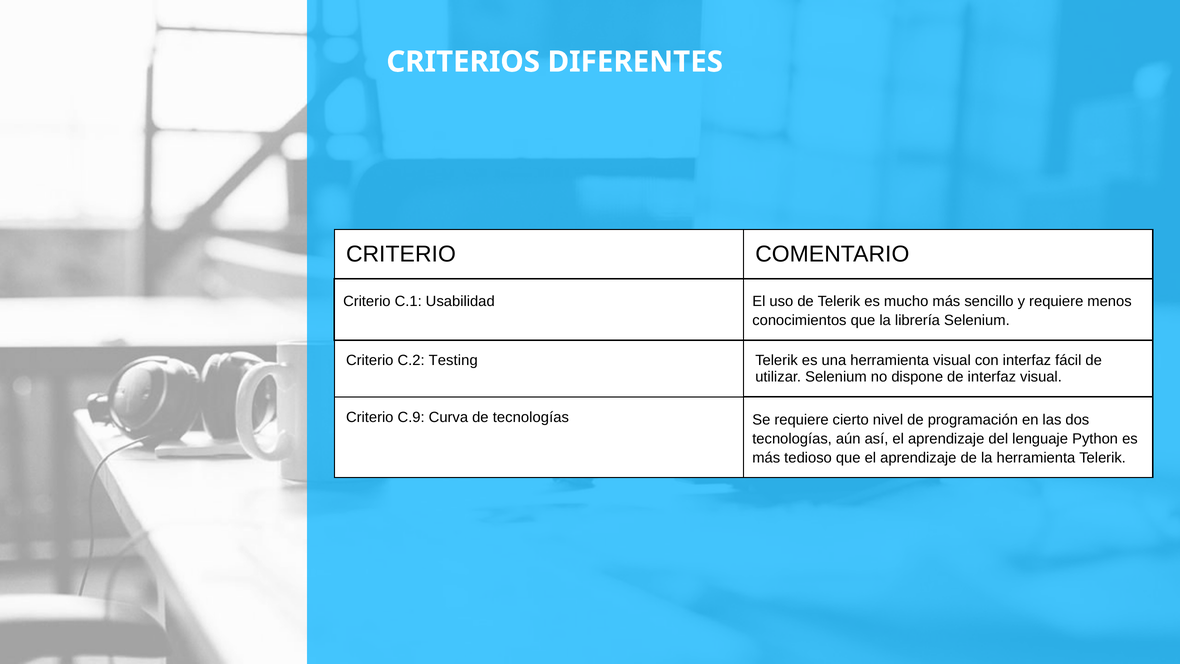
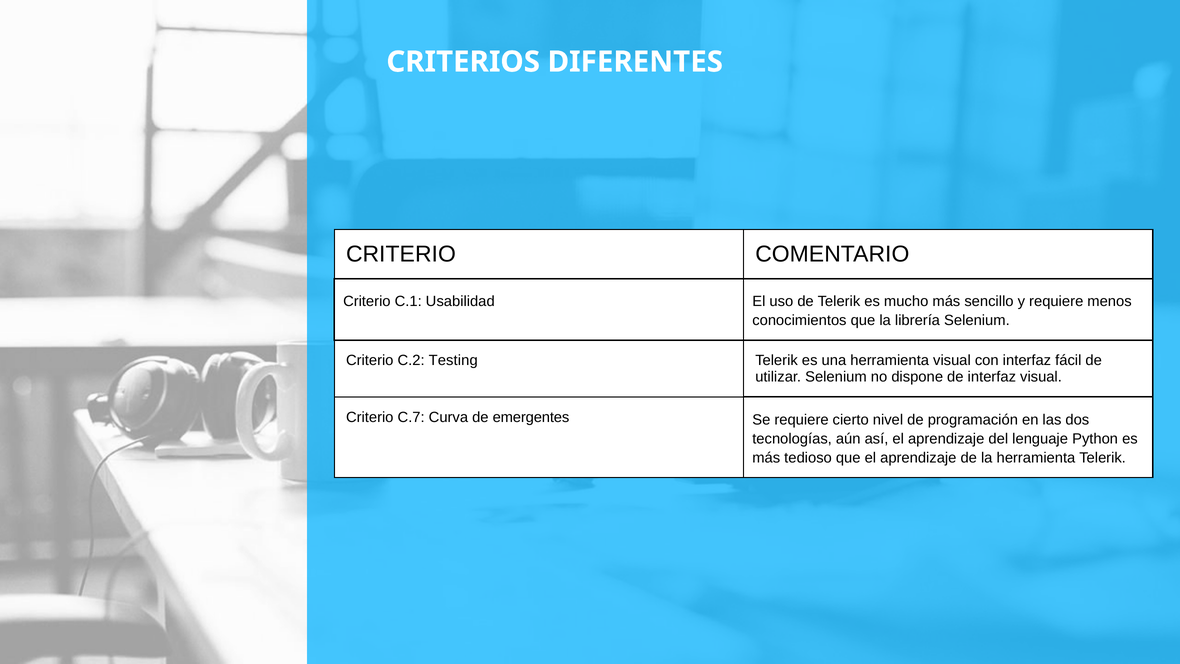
C.9: C.9 -> C.7
de tecnologías: tecnologías -> emergentes
